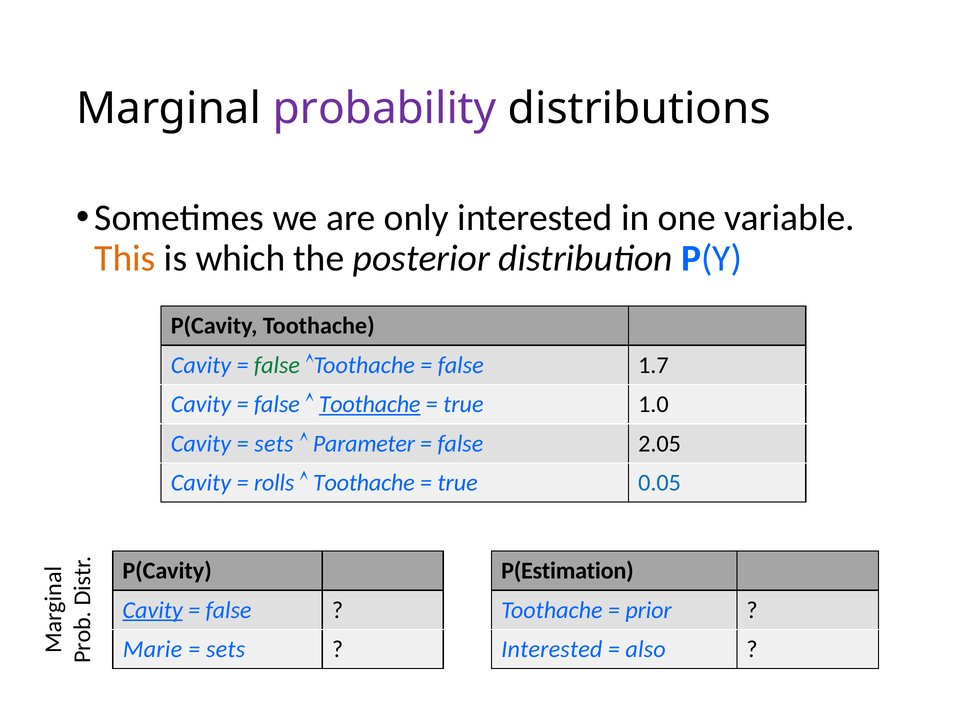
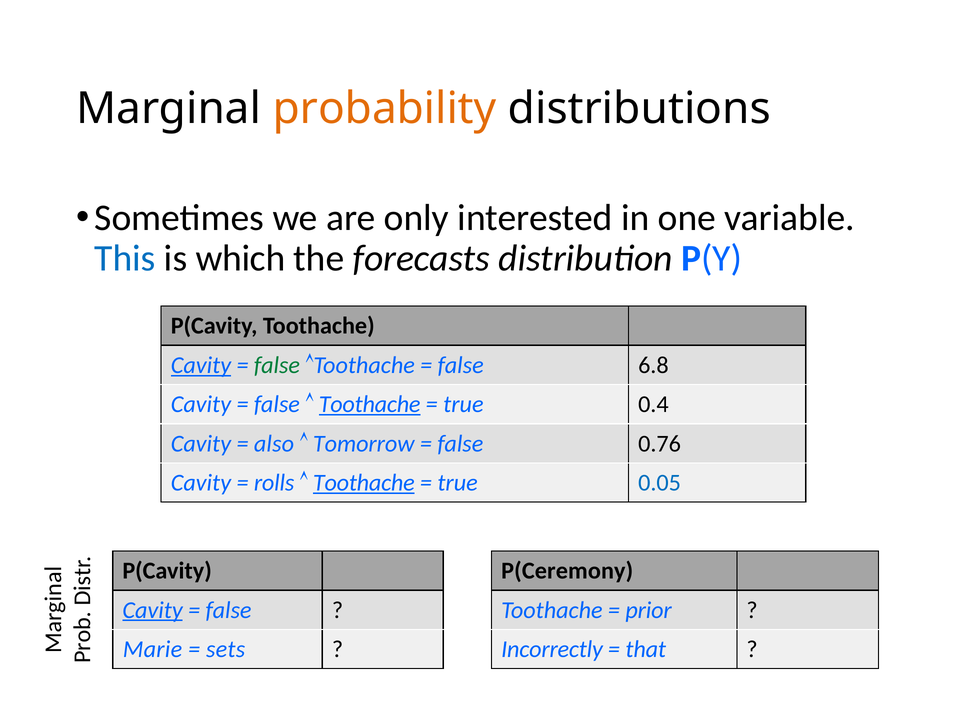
probability colour: purple -> orange
This colour: orange -> blue
posterior: posterior -> forecasts
Cavity at (201, 365) underline: none -> present
1.7: 1.7 -> 6.8
1.0: 1.0 -> 0.4
sets at (274, 444): sets -> also
Parameter: Parameter -> Tomorrow
2.05: 2.05 -> 0.76
Toothache at (364, 483) underline: none -> present
P(Estimation: P(Estimation -> P(Ceremony
Interested at (552, 650): Interested -> Incorrectly
also: also -> that
